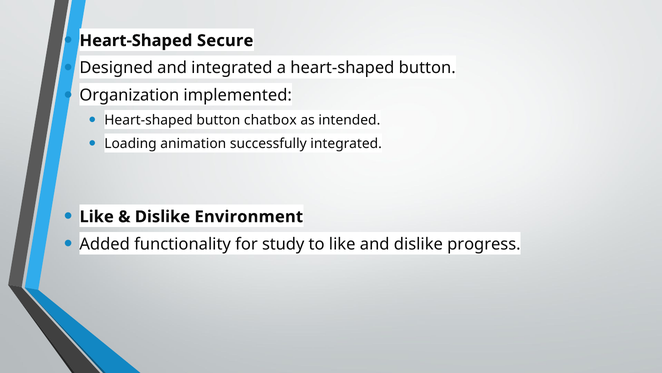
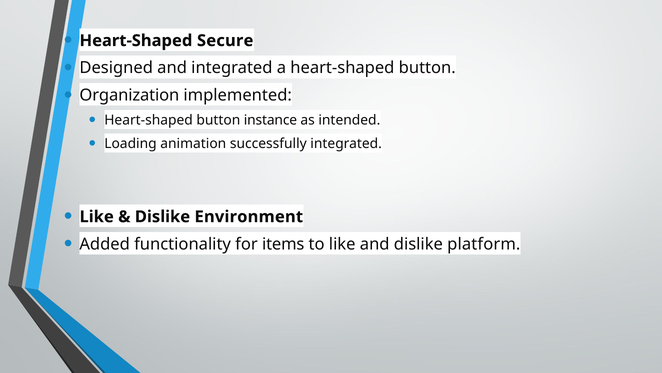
chatbox: chatbox -> instance
study: study -> items
progress: progress -> platform
